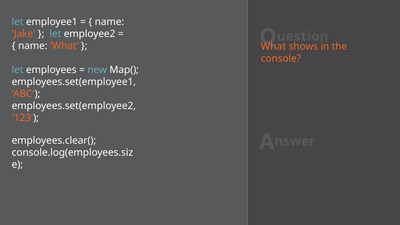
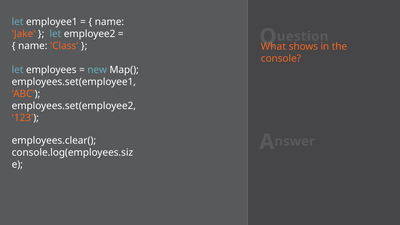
name What: What -> Class
